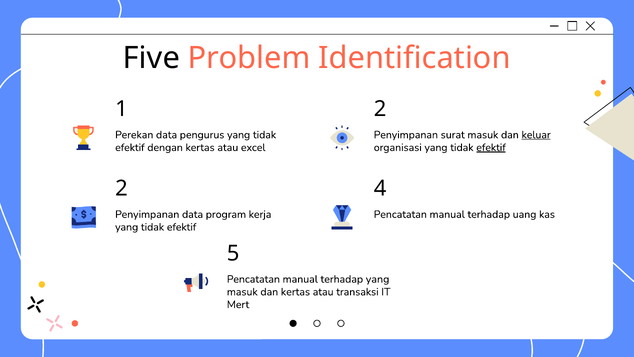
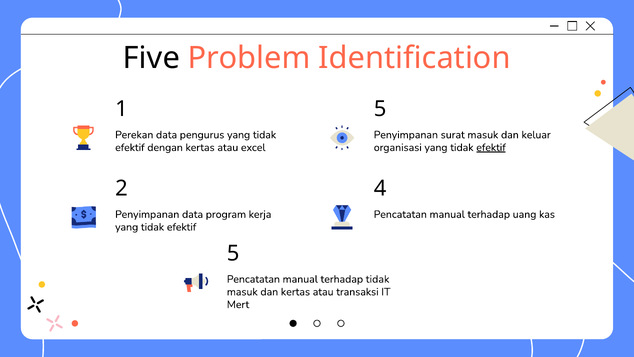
1 2: 2 -> 5
keluar underline: present -> none
terhadap yang: yang -> tidak
